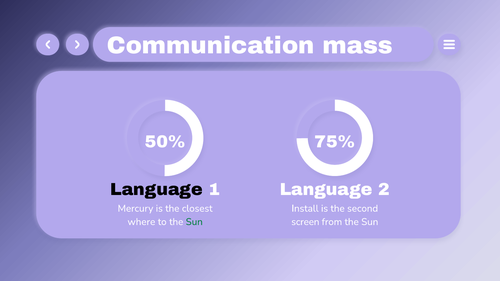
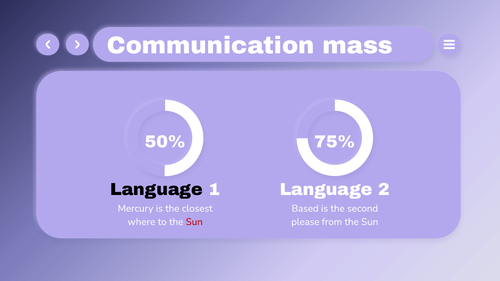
Install: Install -> Based
Sun at (194, 222) colour: green -> red
screen: screen -> please
